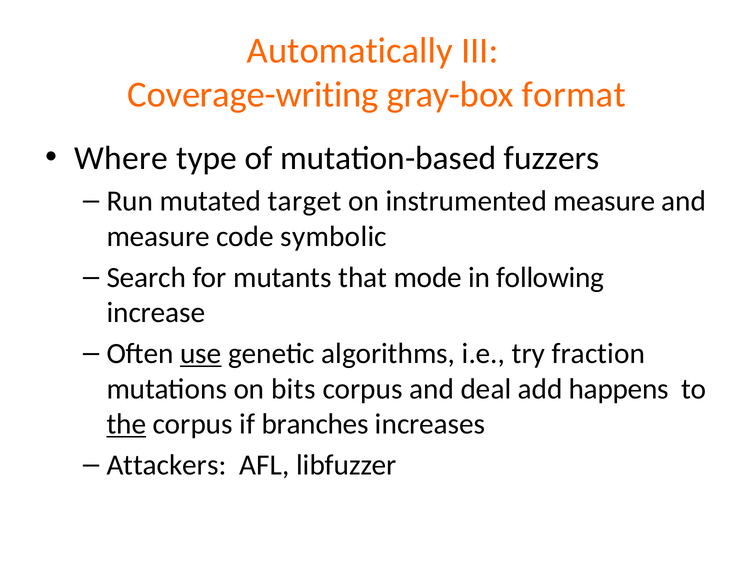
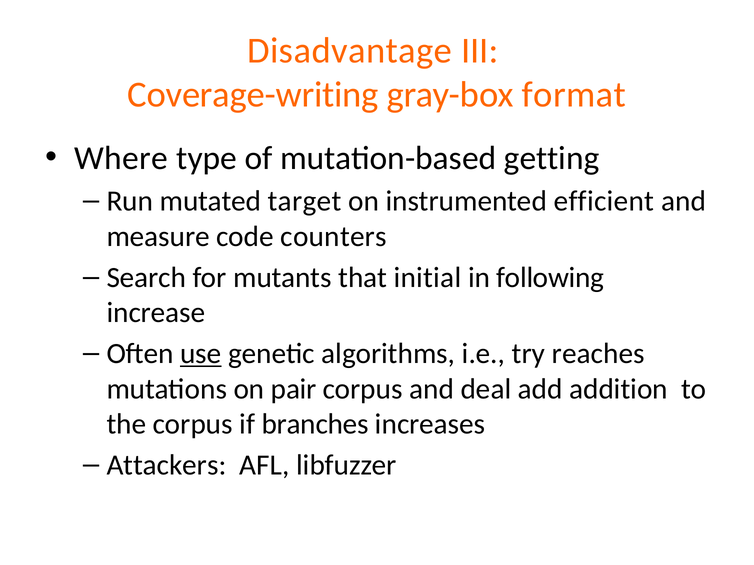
Automatically: Automatically -> Disadvantage
fuzzers: fuzzers -> getting
instrumented measure: measure -> efficient
symbolic: symbolic -> counters
mode: mode -> initial
fraction: fraction -> reaches
bits: bits -> pair
happens: happens -> addition
the underline: present -> none
